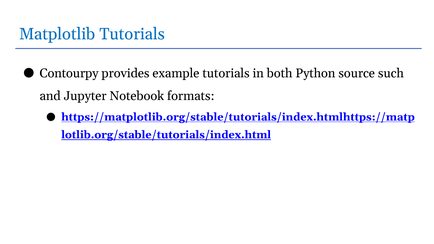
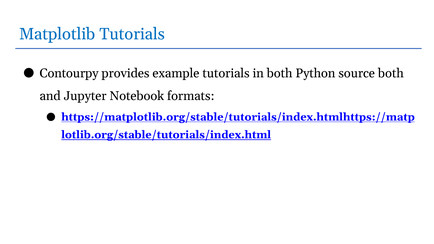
source such: such -> both
